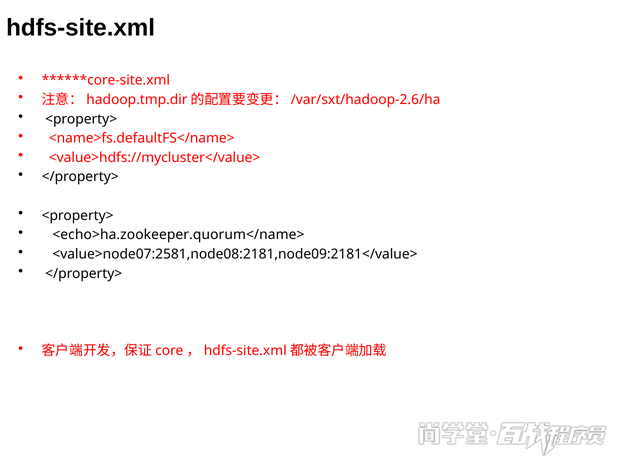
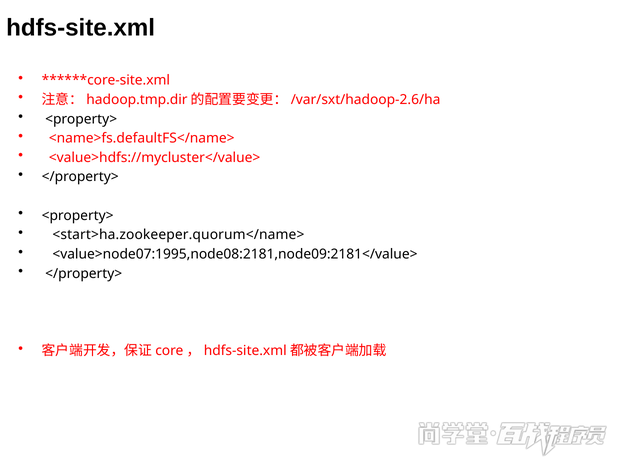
<echo>ha.zookeeper.quorum</name>: <echo>ha.zookeeper.quorum</name> -> <start>ha.zookeeper.quorum</name>
<value>node07:2581,node08:2181,node09:2181</value>: <value>node07:2581,node08:2181,node09:2181</value> -> <value>node07:1995,node08:2181,node09:2181</value>
